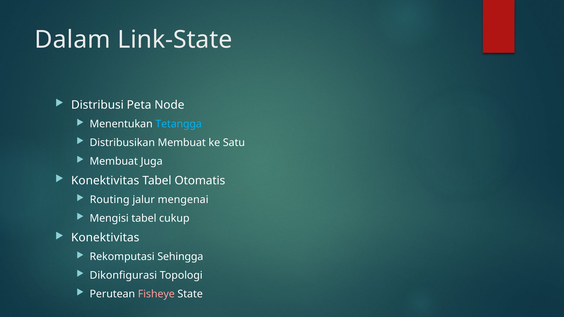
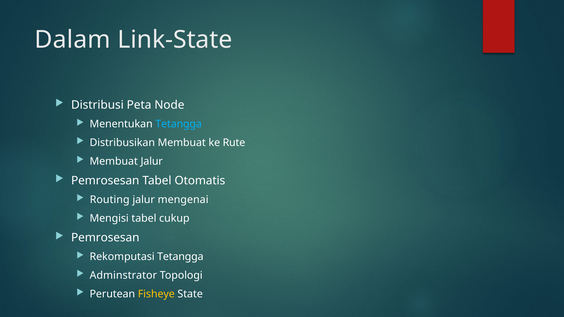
Satu: Satu -> Rute
Membuat Juga: Juga -> Jalur
Konektivitas at (105, 181): Konektivitas -> Pemrosesan
Konektivitas at (105, 238): Konektivitas -> Pemrosesan
Rekomputasi Sehingga: Sehingga -> Tetangga
Dikonfigurasi: Dikonfigurasi -> Adminstrator
Fisheye colour: pink -> yellow
